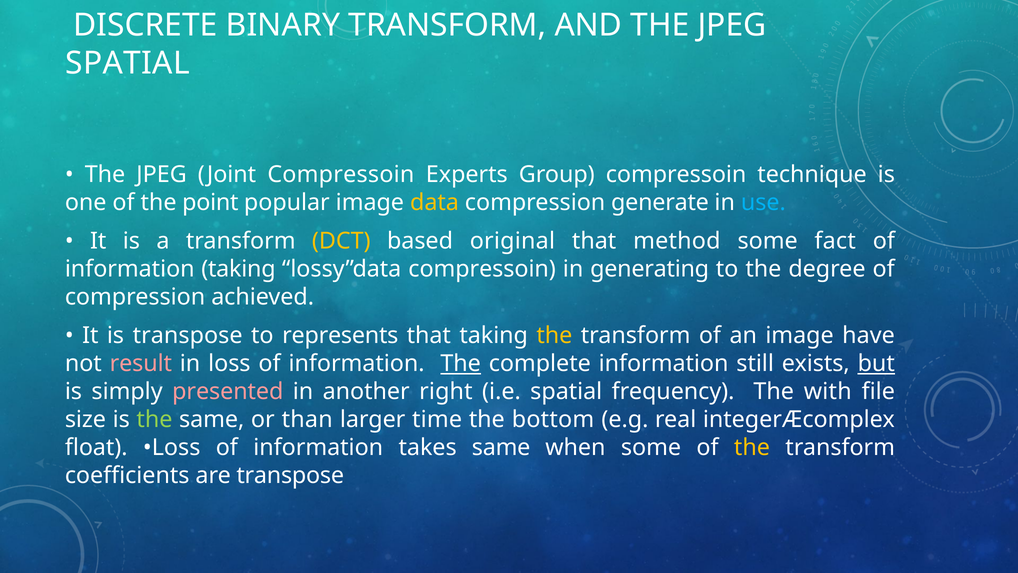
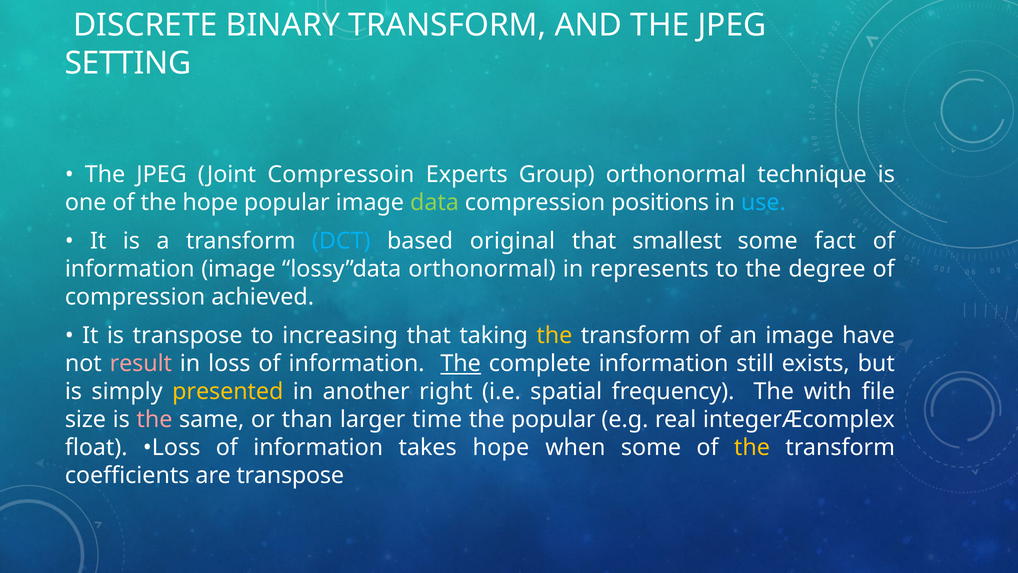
SPATIAL at (128, 63): SPATIAL -> SETTING
Group compressoin: compressoin -> orthonormal
the point: point -> hope
data colour: yellow -> light green
generate: generate -> positions
DCT colour: yellow -> light blue
method: method -> smallest
information taking: taking -> image
lossy”data compressoin: compressoin -> orthonormal
generating: generating -> represents
represents: represents -> increasing
but underline: present -> none
presented colour: pink -> yellow
the at (154, 419) colour: light green -> pink
the bottom: bottom -> popular
takes same: same -> hope
